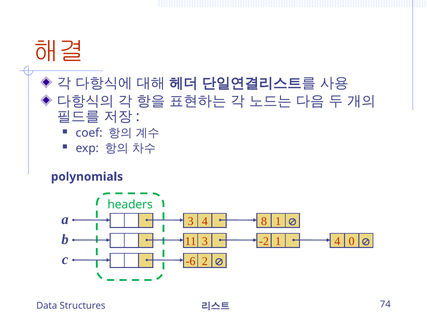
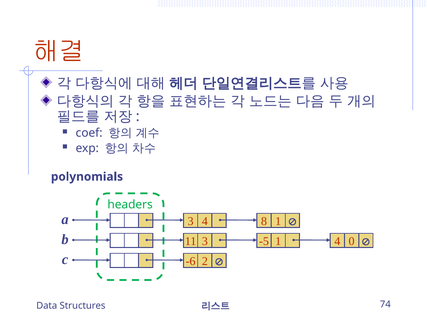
-2: -2 -> -5
